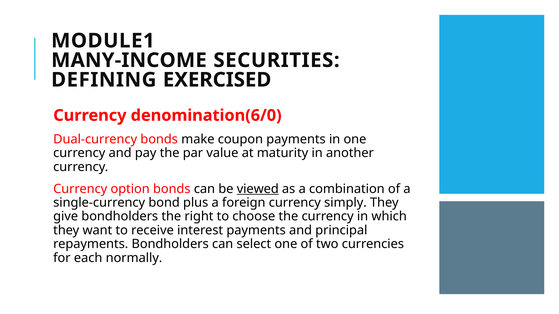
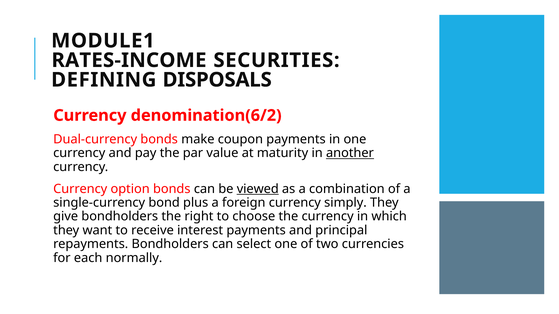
MANY-INCOME: MANY-INCOME -> RATES-INCOME
EXERCISED: EXERCISED -> DISPOSALS
denomination(6/0: denomination(6/0 -> denomination(6/2
another underline: none -> present
